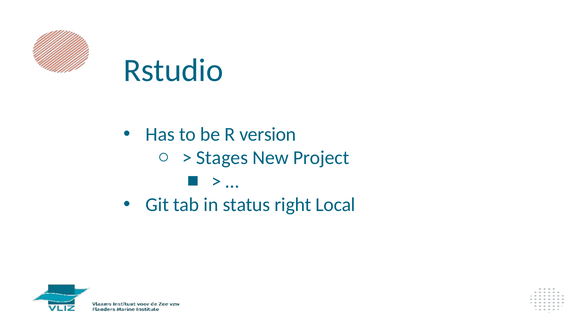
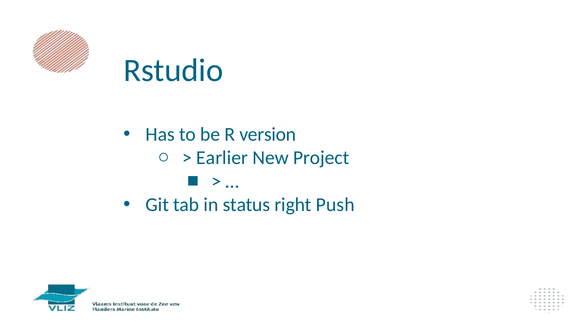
Stages: Stages -> Earlier
Local: Local -> Push
